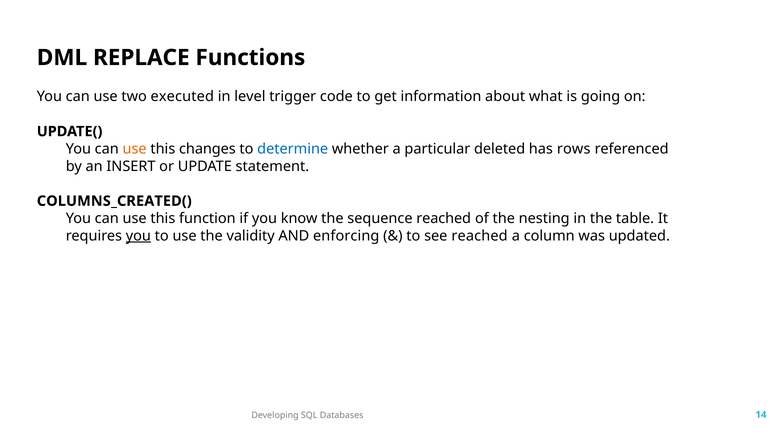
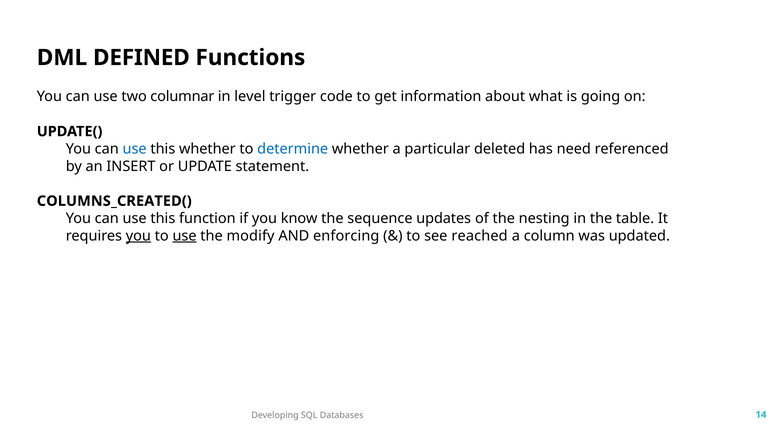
REPLACE: REPLACE -> DEFINED
executed: executed -> columnar
use at (135, 149) colour: orange -> blue
this changes: changes -> whether
rows: rows -> need
sequence reached: reached -> updates
use at (185, 236) underline: none -> present
validity: validity -> modify
